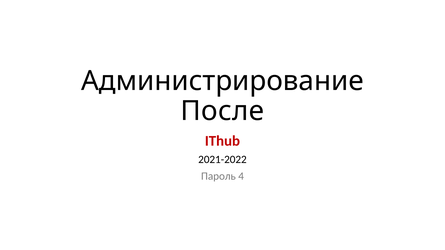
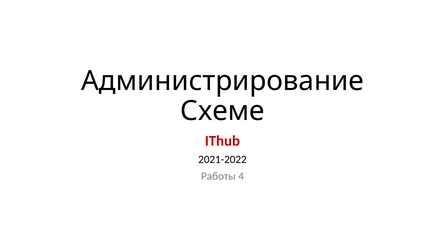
После: После -> Схеме
Пароль: Пароль -> Работы
